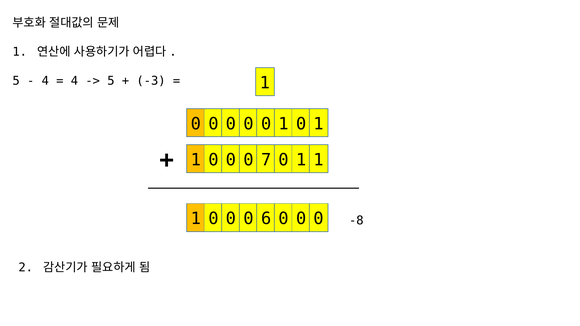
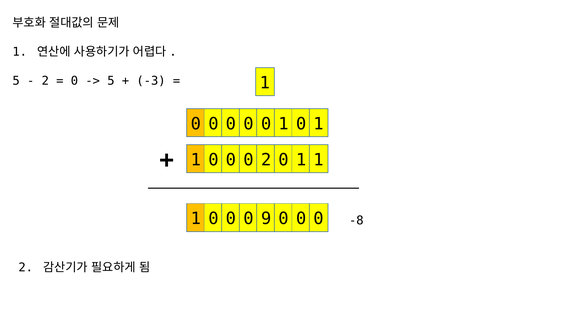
4 at (45, 81): 4 -> 2
4 at (74, 81): 4 -> 0
0 7: 7 -> 2
6: 6 -> 9
